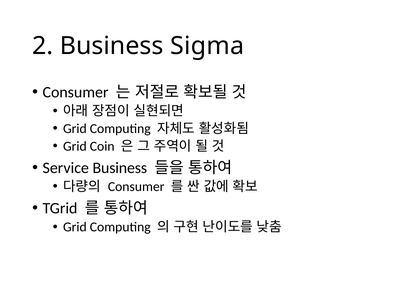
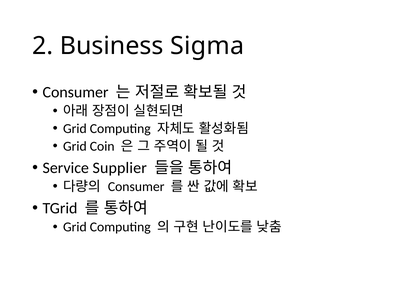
Service Business: Business -> Supplier
